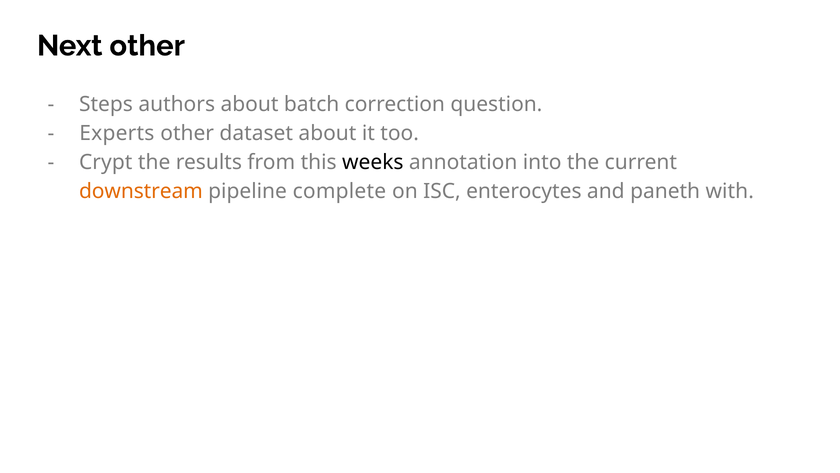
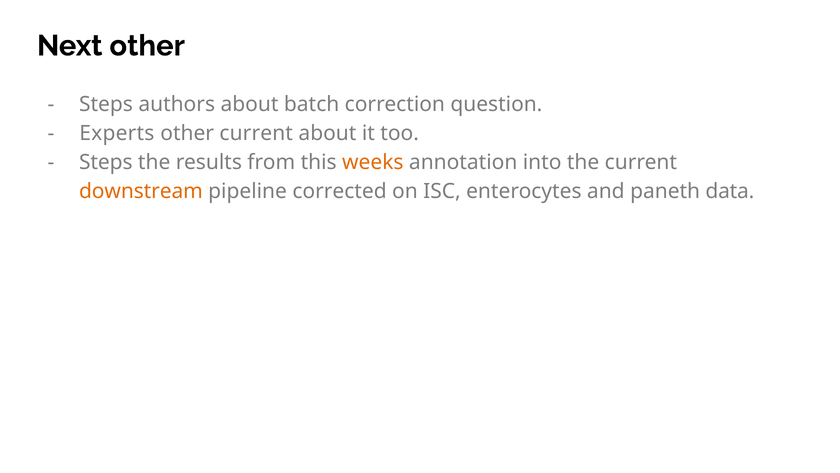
other dataset: dataset -> current
Crypt at (106, 162): Crypt -> Steps
weeks colour: black -> orange
complete: complete -> corrected
with: with -> data
